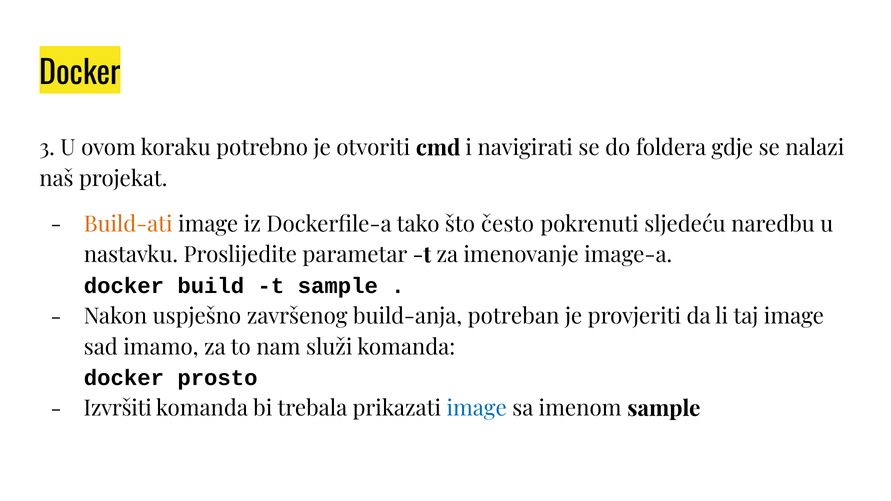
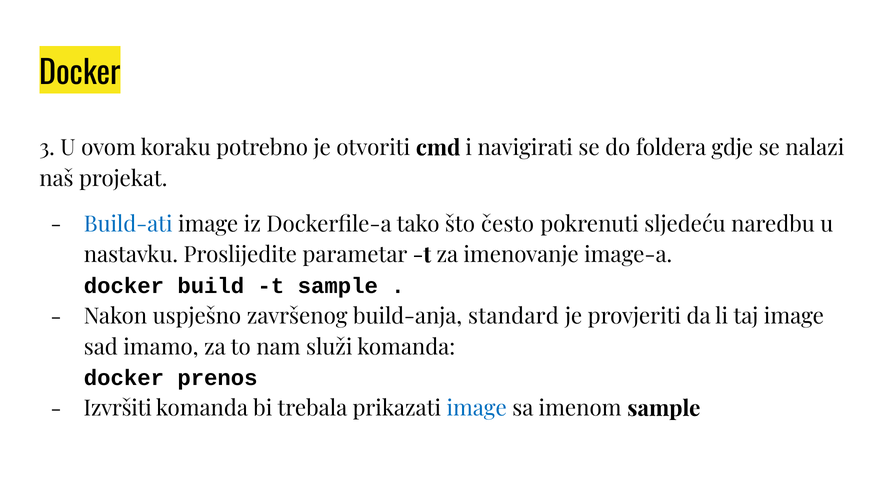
Build-ati colour: orange -> blue
potreban: potreban -> standard
prosto: prosto -> prenos
